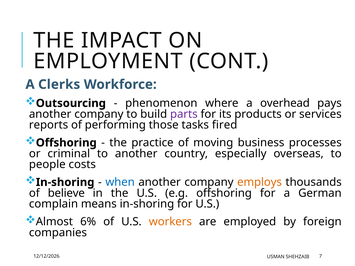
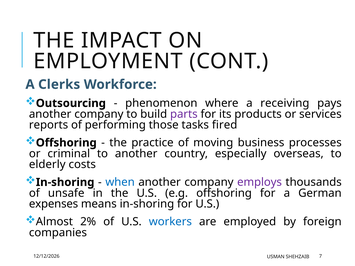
overhead: overhead -> receiving
people: people -> elderly
employs colour: orange -> purple
believe: believe -> unsafe
complain: complain -> expenses
6%: 6% -> 2%
workers colour: orange -> blue
